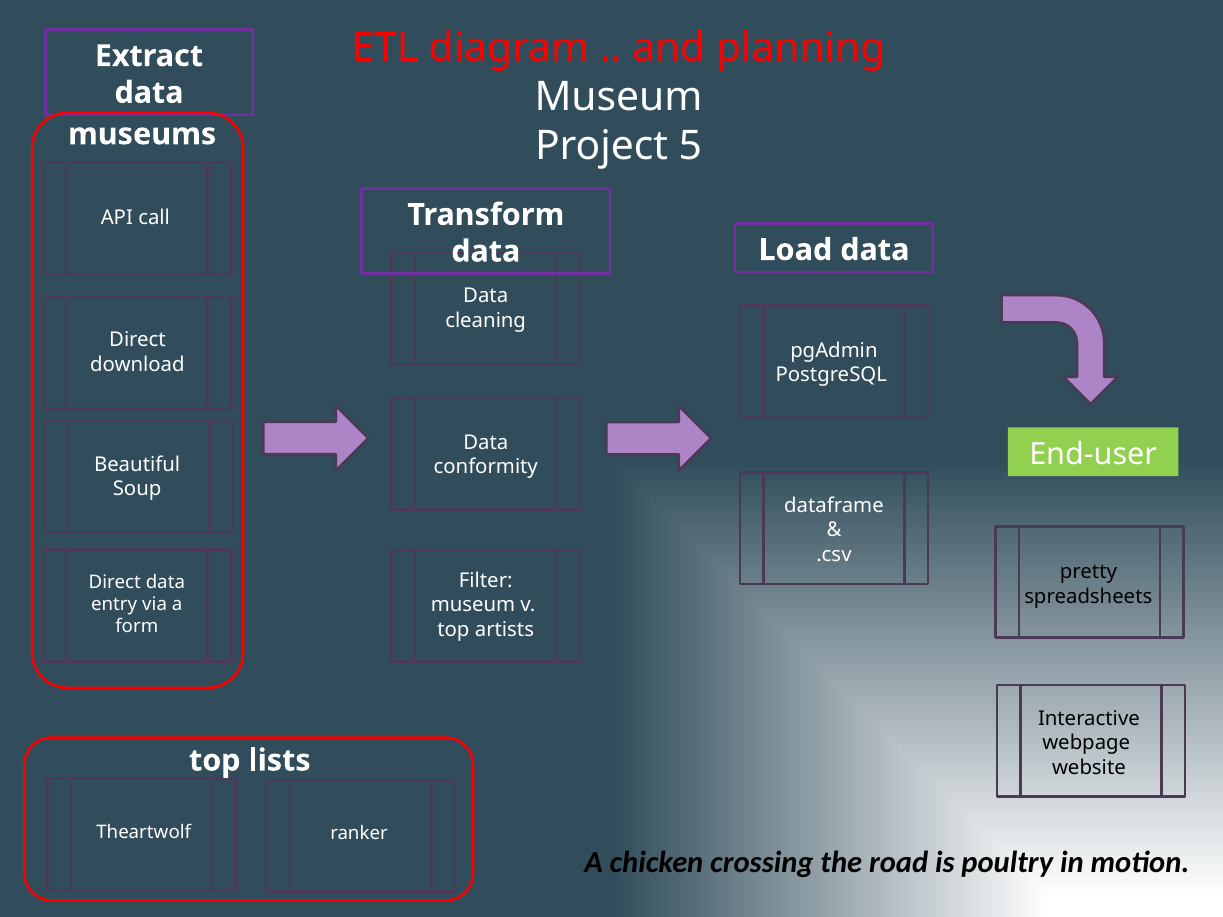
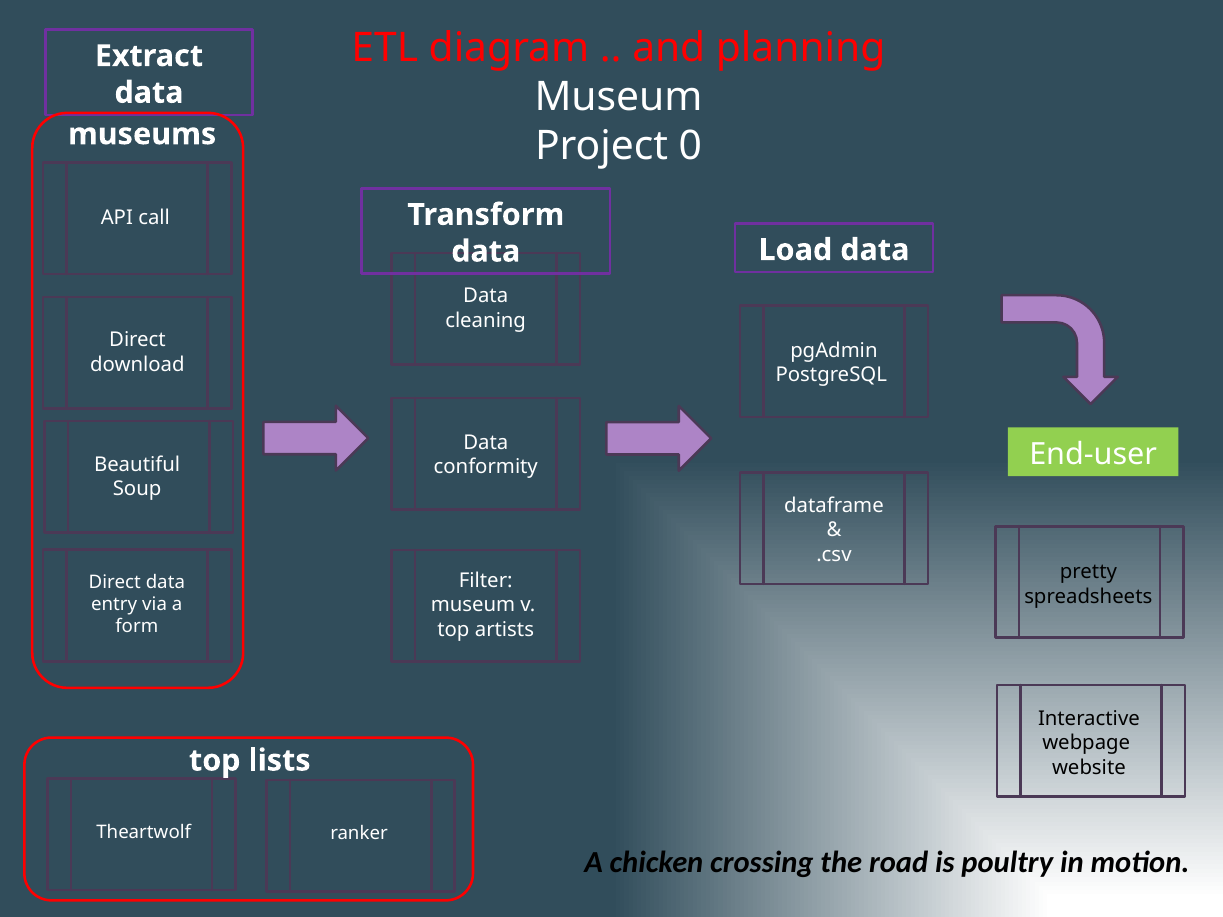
5: 5 -> 0
